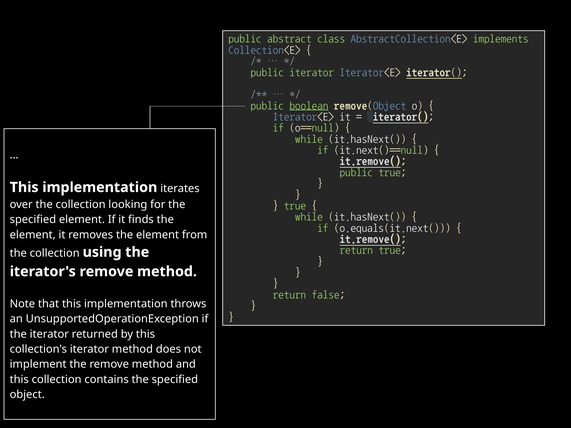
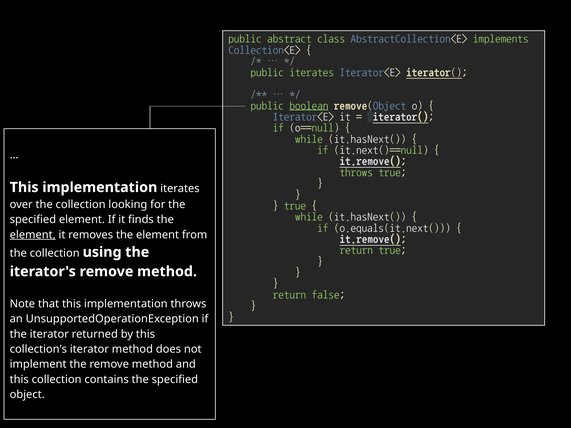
public iterator: iterator -> iterates
public at (356, 172): public -> throws
element at (33, 235) underline: none -> present
